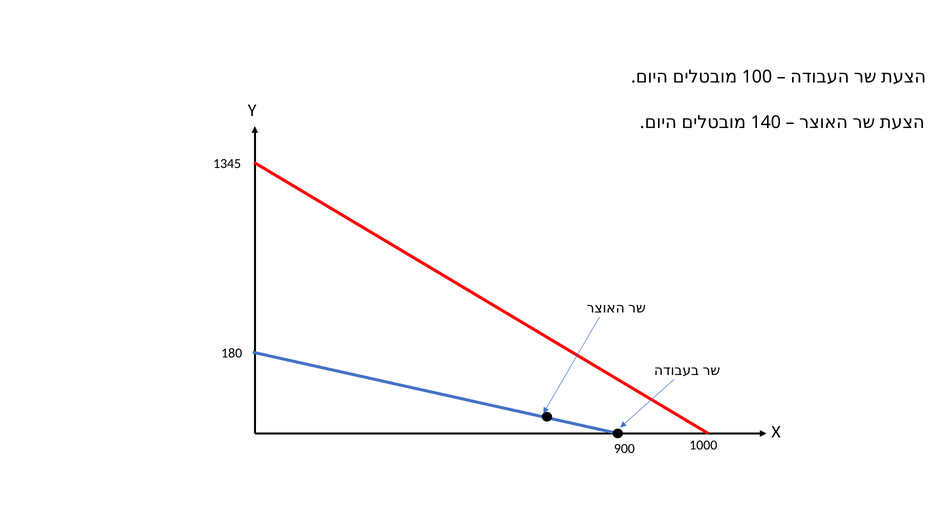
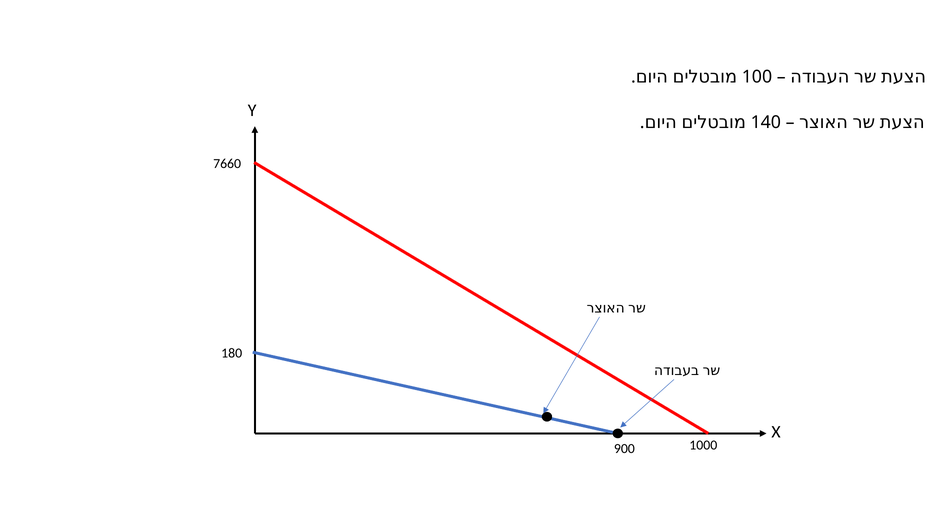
1345: 1345 -> 7660
